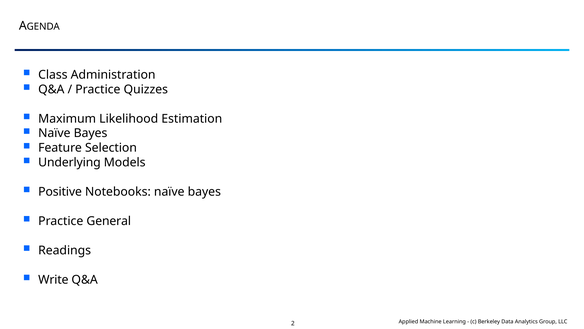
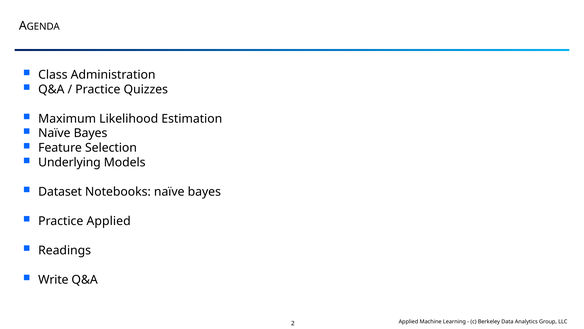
Positive: Positive -> Dataset
Practice General: General -> Applied
